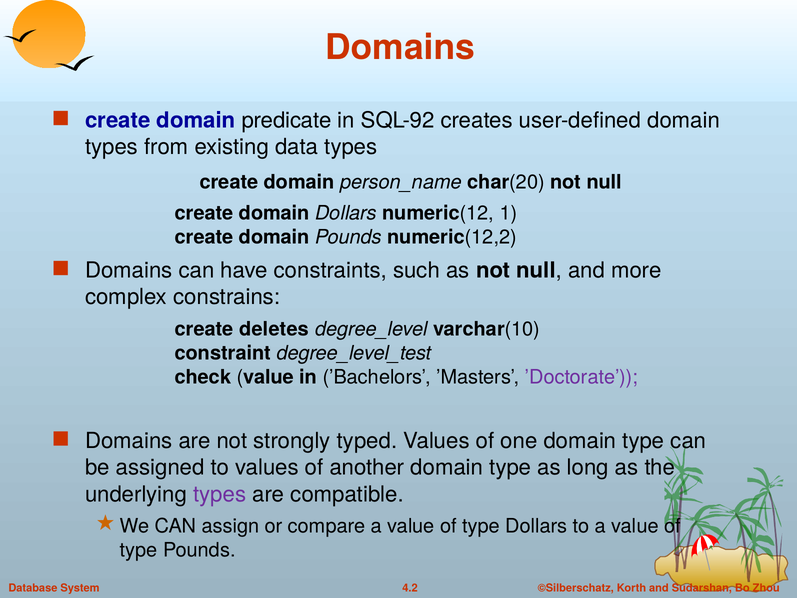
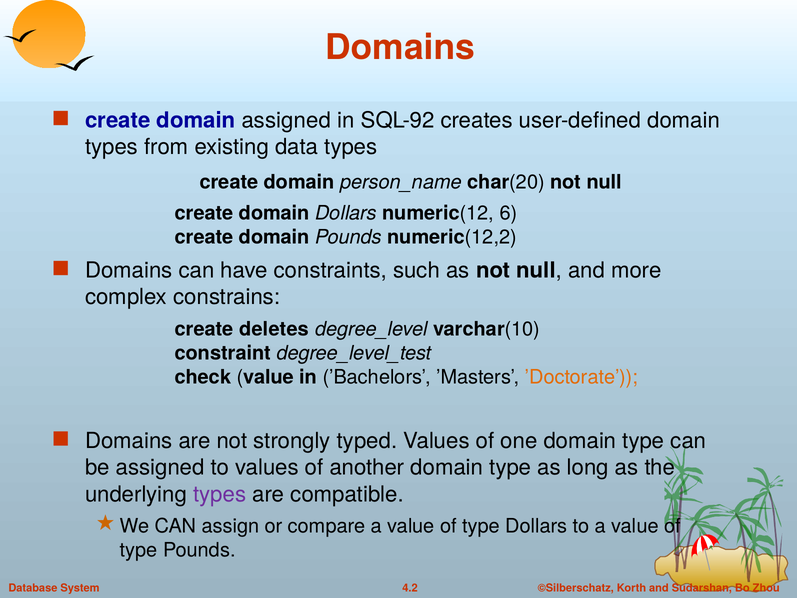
domain predicate: predicate -> assigned
1: 1 -> 6
’Doctorate colour: purple -> orange
